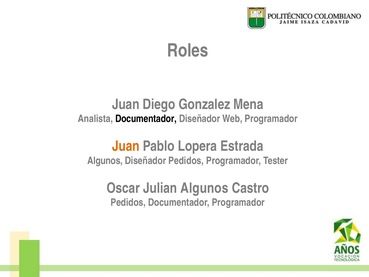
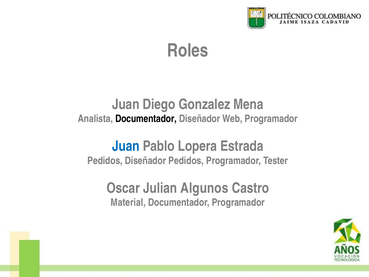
Juan at (126, 146) colour: orange -> blue
Algunos at (105, 161): Algunos -> Pedidos
Pedidos at (128, 202): Pedidos -> Material
